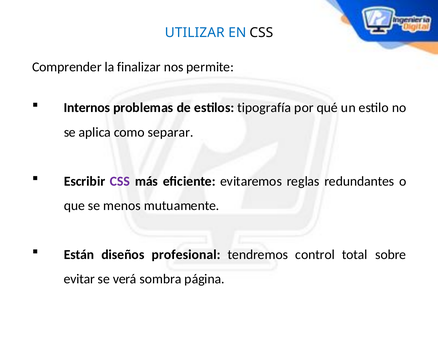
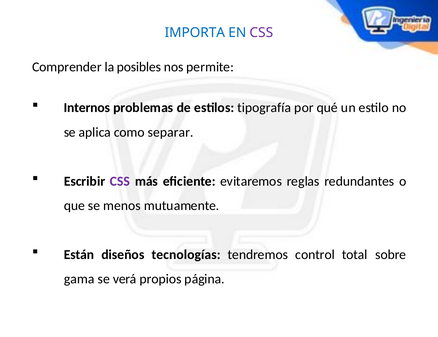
UTILIZAR: UTILIZAR -> IMPORTA
CSS at (261, 33) colour: black -> purple
finalizar: finalizar -> posibles
profesional: profesional -> tecnologías
evitar: evitar -> gama
sombra: sombra -> propios
